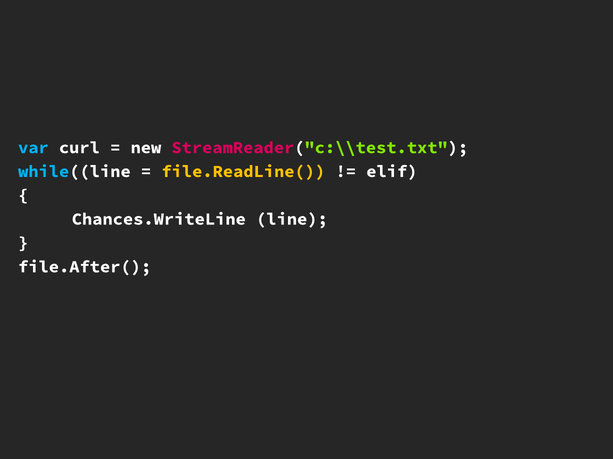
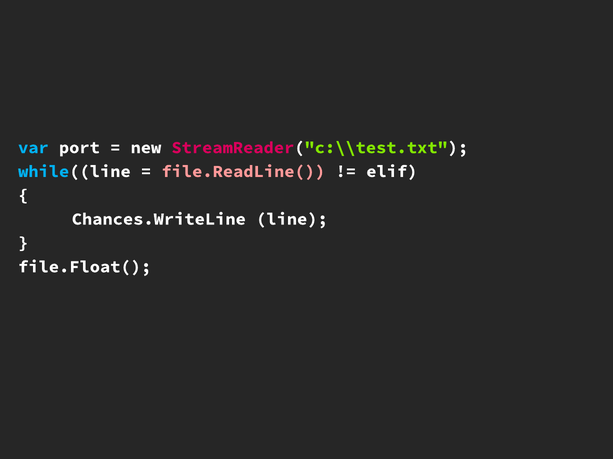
curl: curl -> port
file.ReadLine( colour: yellow -> pink
file.After(: file.After( -> file.Float(
